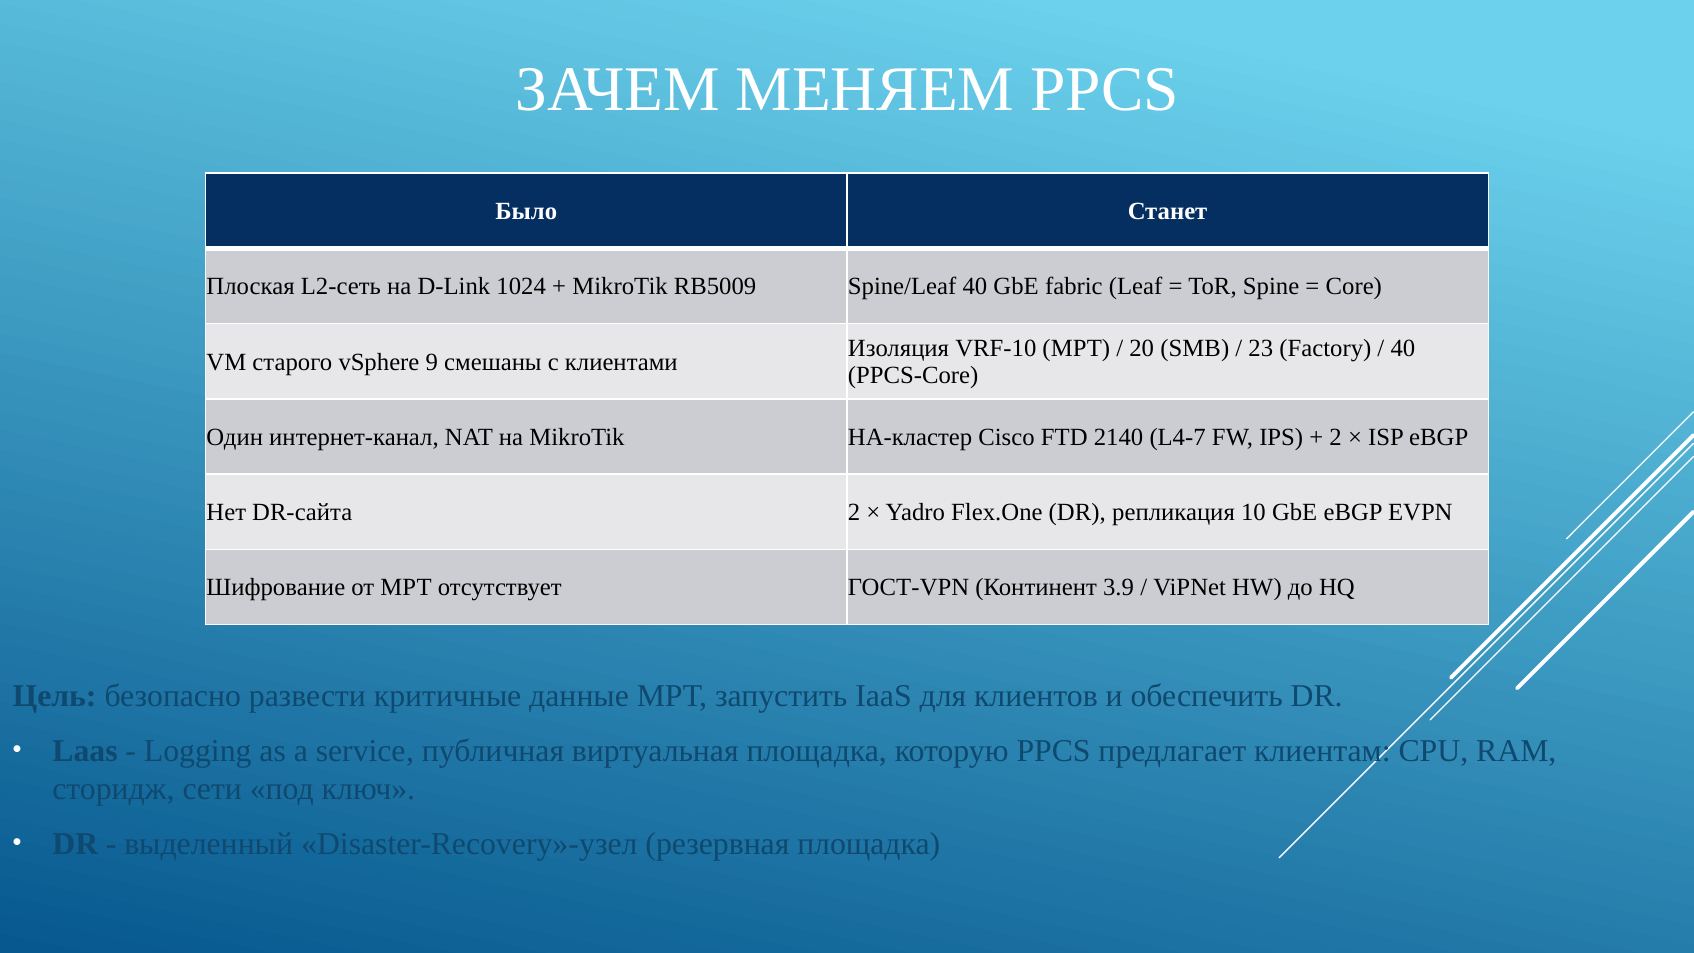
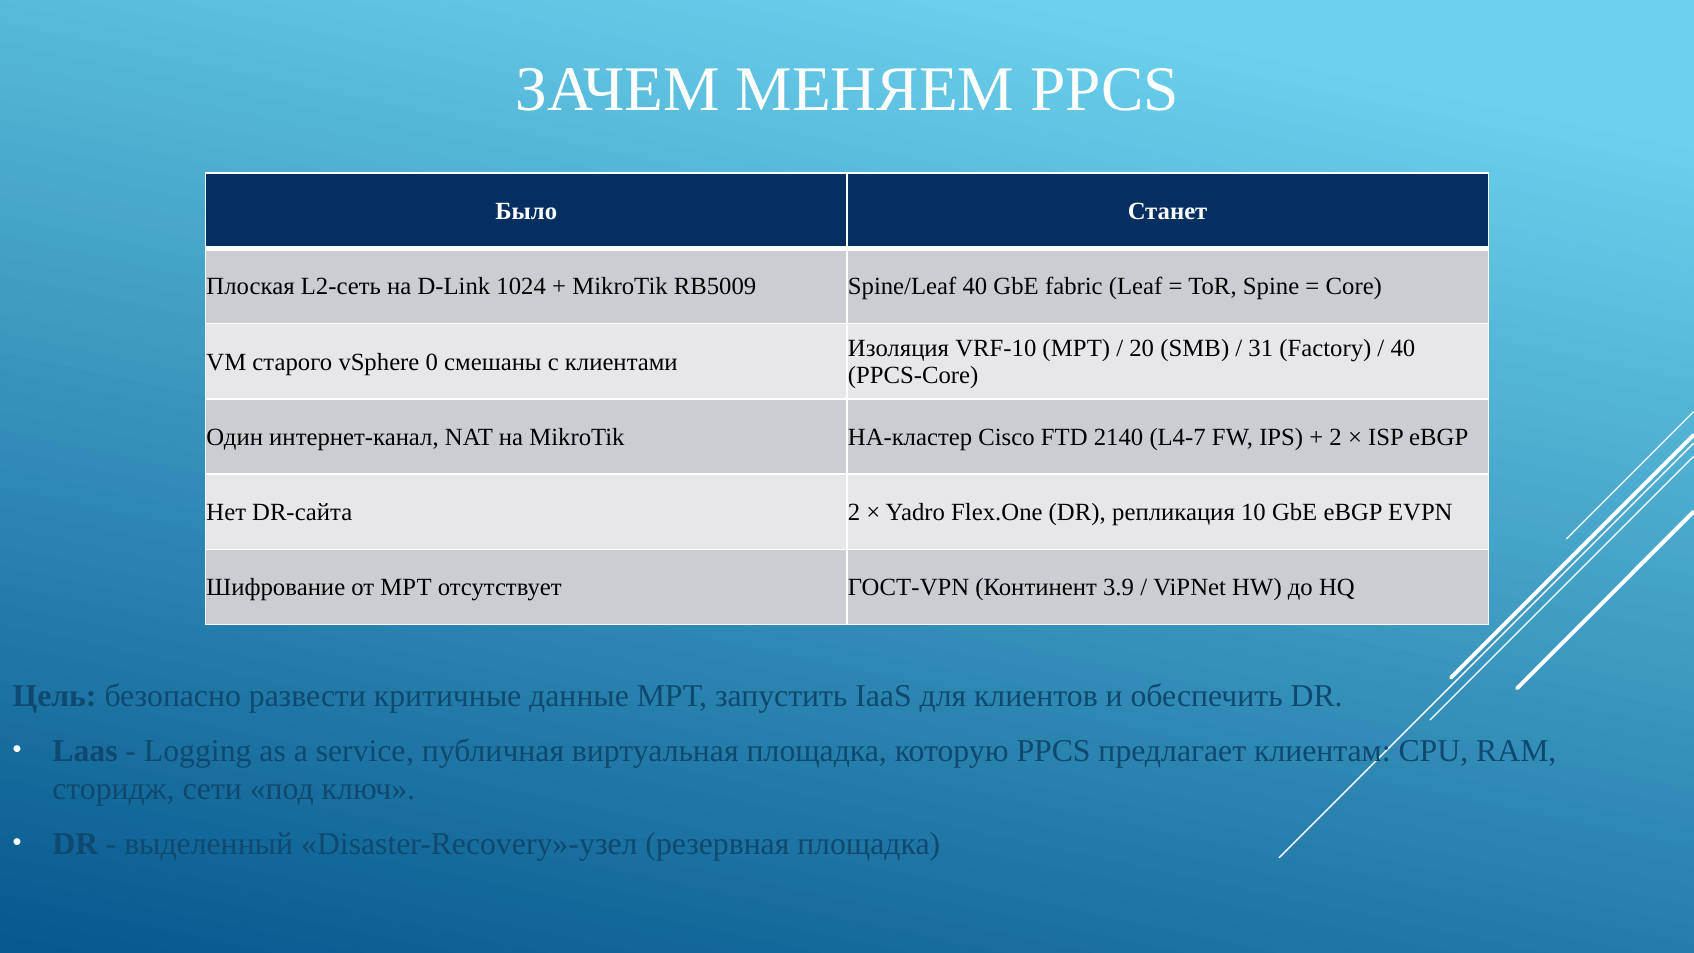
23: 23 -> 31
9: 9 -> 0
